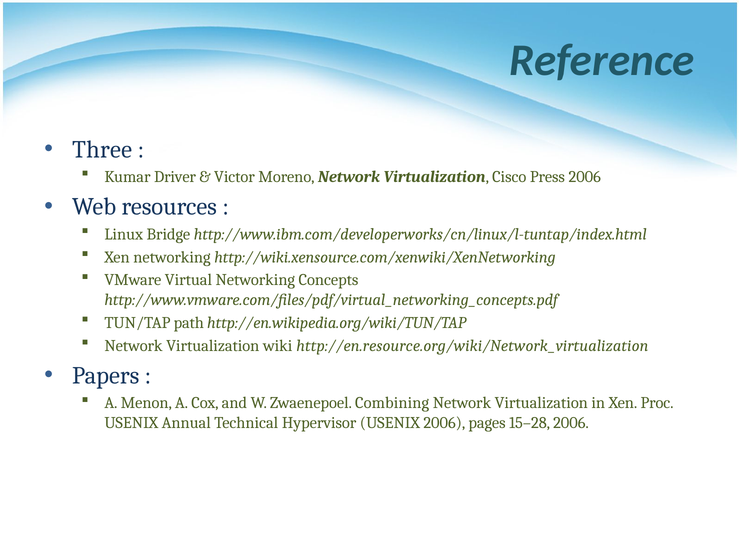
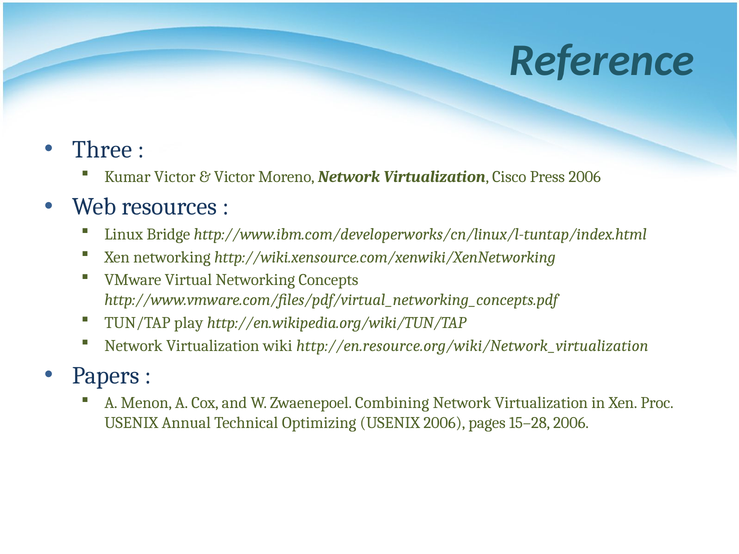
Kumar Driver: Driver -> Victor
path: path -> play
Hypervisor: Hypervisor -> Optimizing
